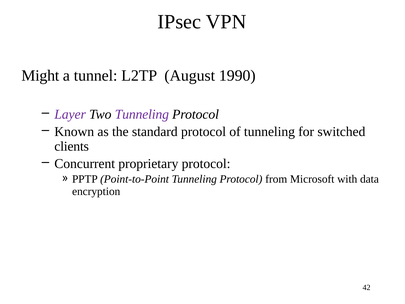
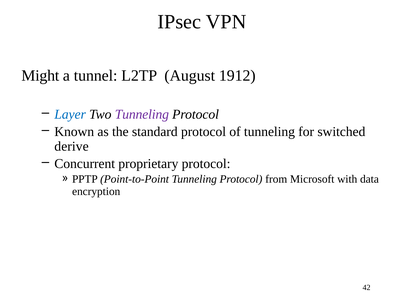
1990: 1990 -> 1912
Layer colour: purple -> blue
clients: clients -> derive
